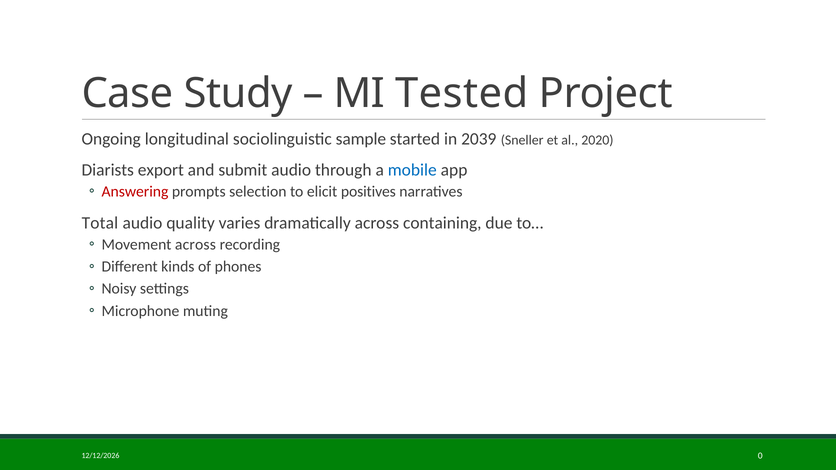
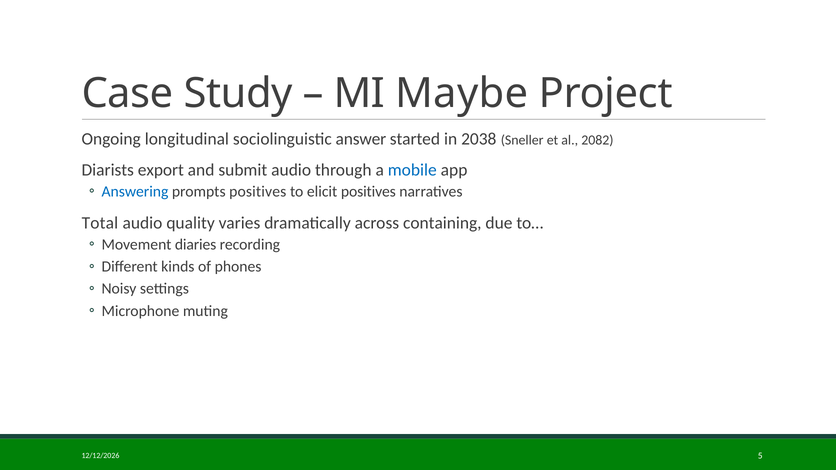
Tested: Tested -> Maybe
sample: sample -> answer
2039: 2039 -> 2038
2020: 2020 -> 2082
Answering colour: red -> blue
prompts selection: selection -> positives
Movement across: across -> diaries
0: 0 -> 5
